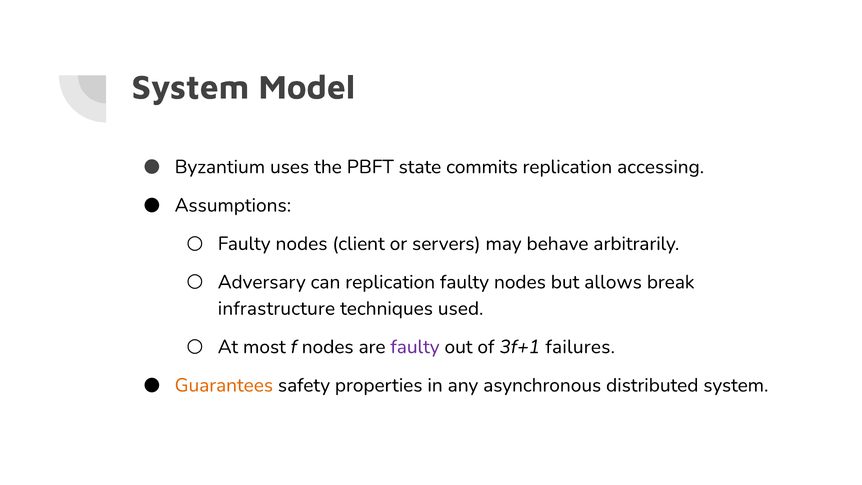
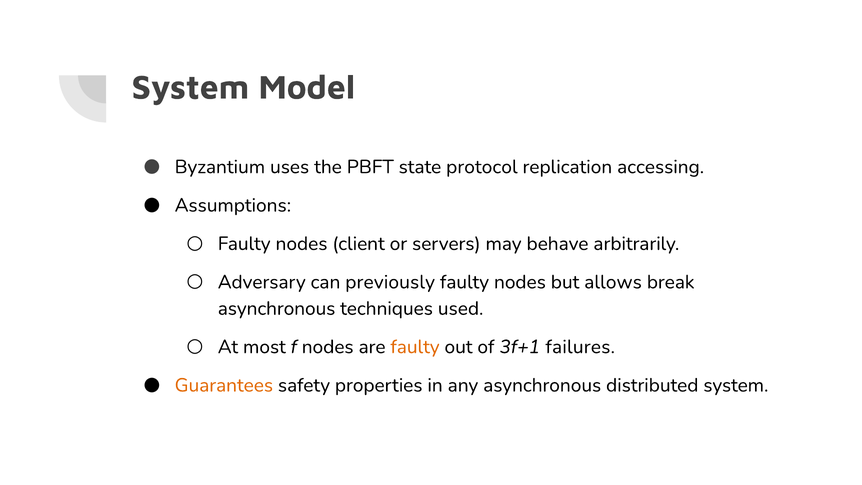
commits: commits -> protocol
can replication: replication -> previously
infrastructure at (276, 308): infrastructure -> asynchronous
faulty at (415, 347) colour: purple -> orange
